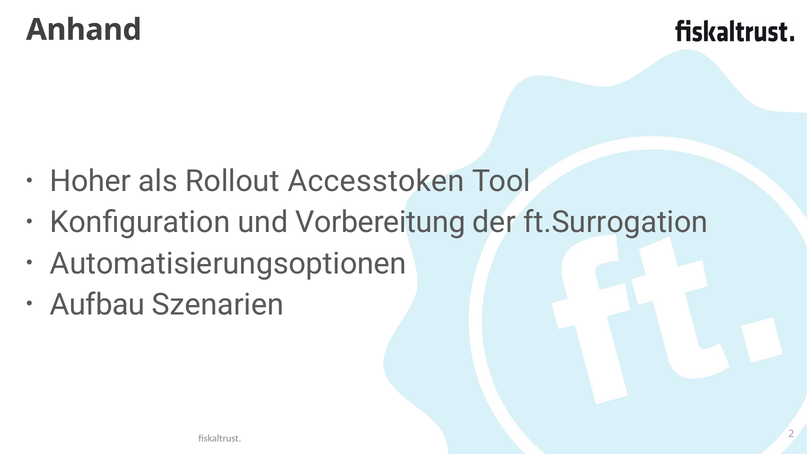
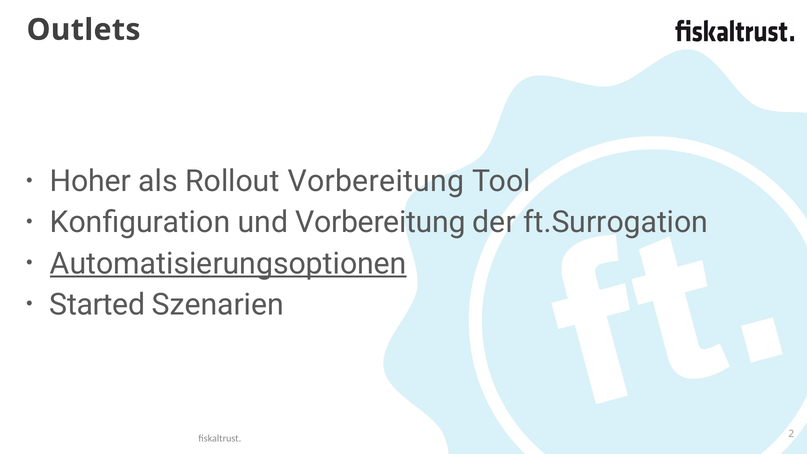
Anhand: Anhand -> Outlets
Rollout Accesstoken: Accesstoken -> Vorbereitung
Automatisierungsoptionen underline: none -> present
Aufbau: Aufbau -> Started
